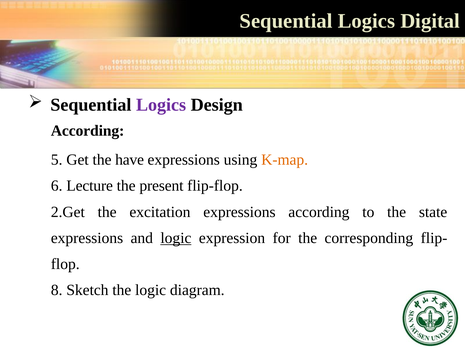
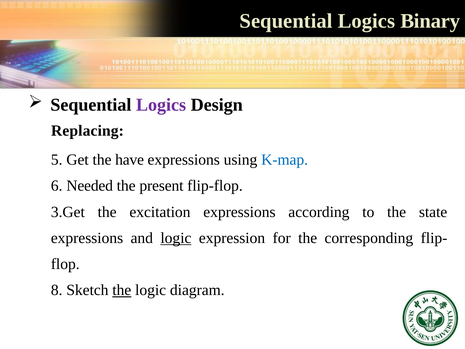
Digital: Digital -> Binary
According at (88, 131): According -> Replacing
K-map colour: orange -> blue
Lecture: Lecture -> Needed
2.Get: 2.Get -> 3.Get
the at (122, 290) underline: none -> present
